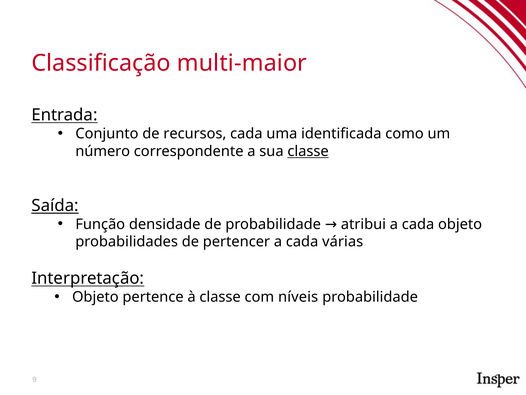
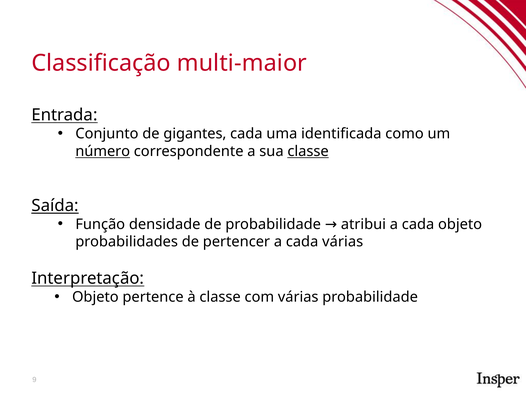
recursos: recursos -> gigantes
número underline: none -> present
com níveis: níveis -> várias
